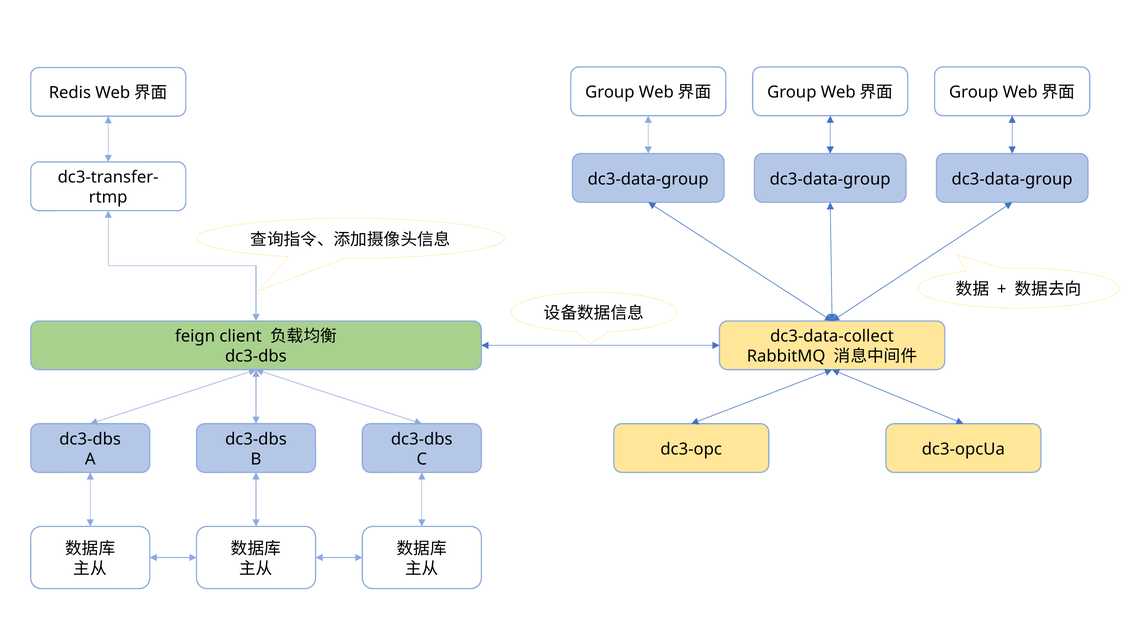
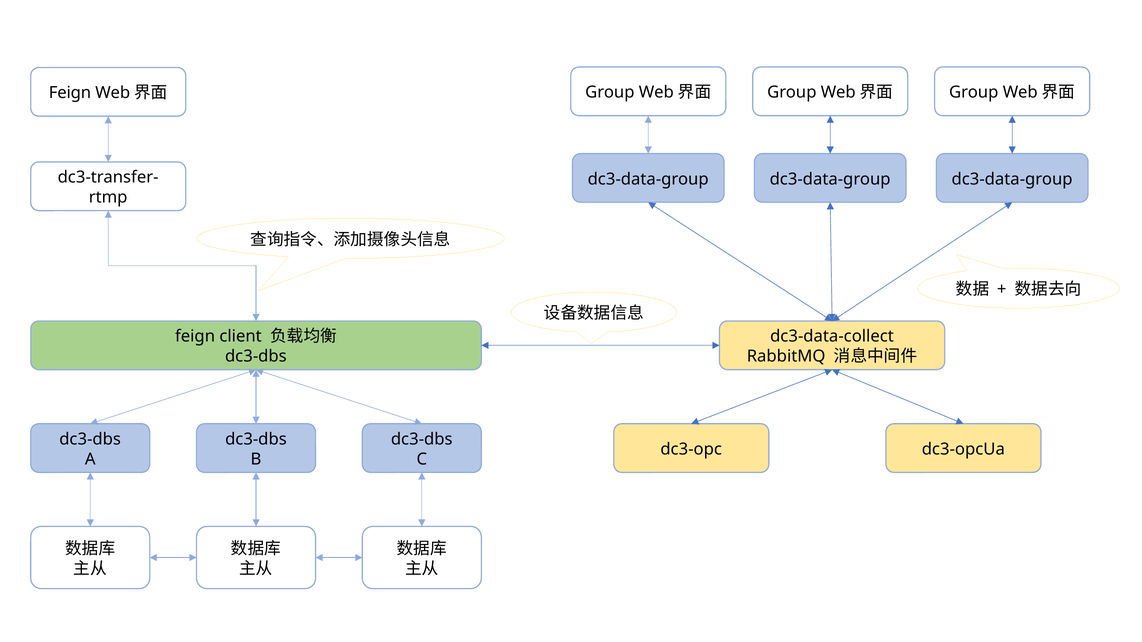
Redis at (70, 93): Redis -> Feign
